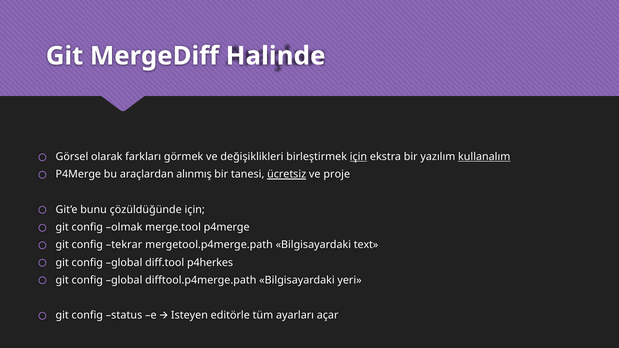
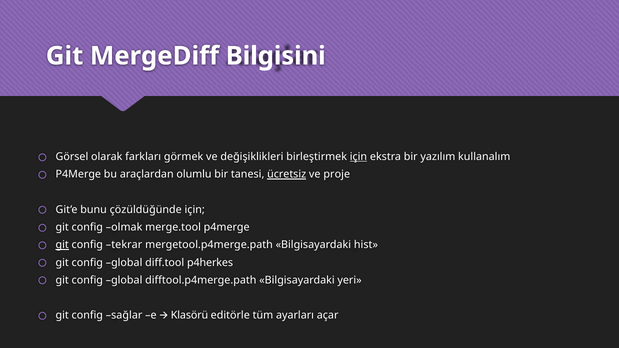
Halinde: Halinde -> Bilgisini
kullanalım underline: present -> none
alınmış: alınmış -> olumlu
git at (62, 245) underline: none -> present
text: text -> hist
status: status -> sağlar
Isteyen: Isteyen -> Klasörü
